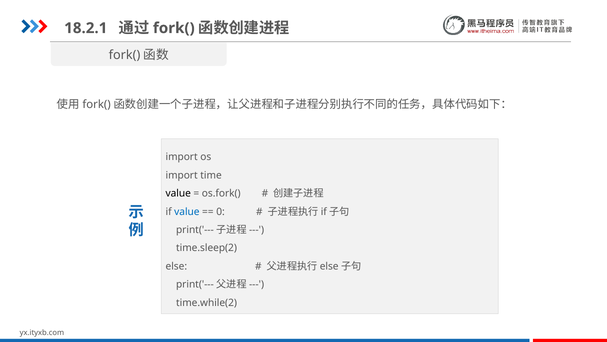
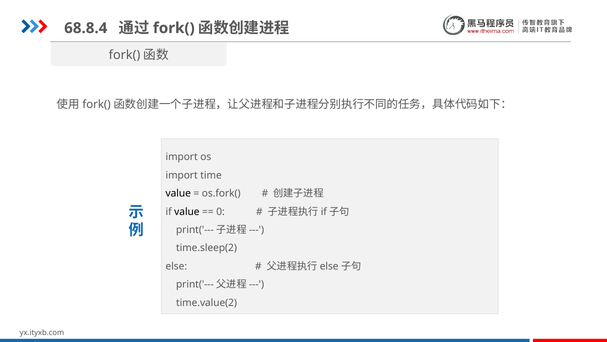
18.2.1: 18.2.1 -> 68.8.4
value at (187, 211) colour: blue -> black
time.while(2: time.while(2 -> time.value(2
